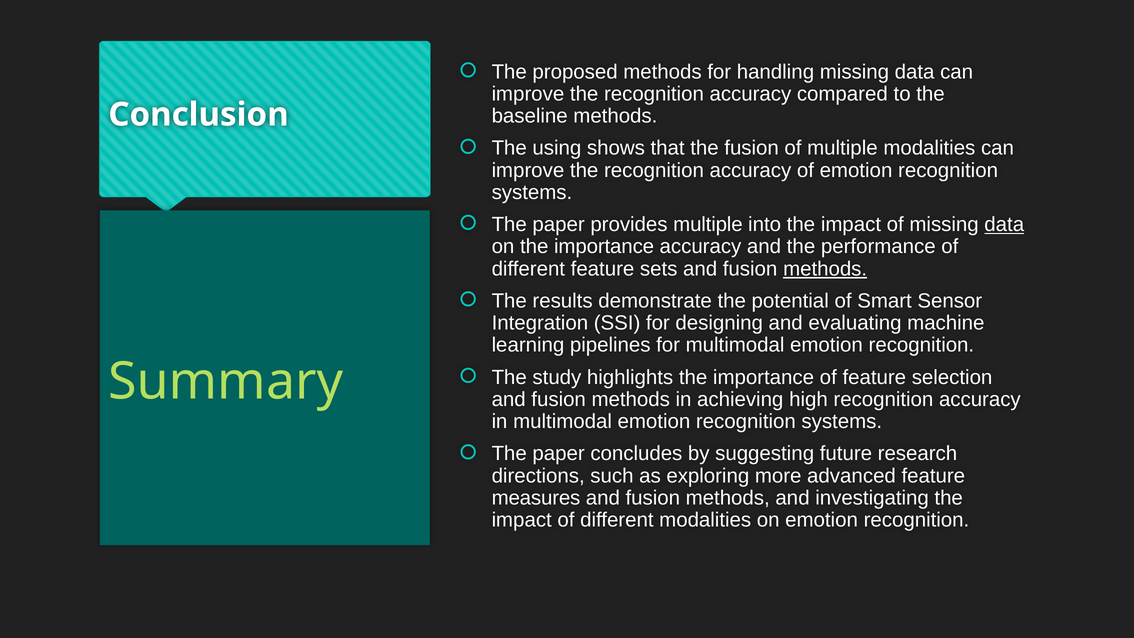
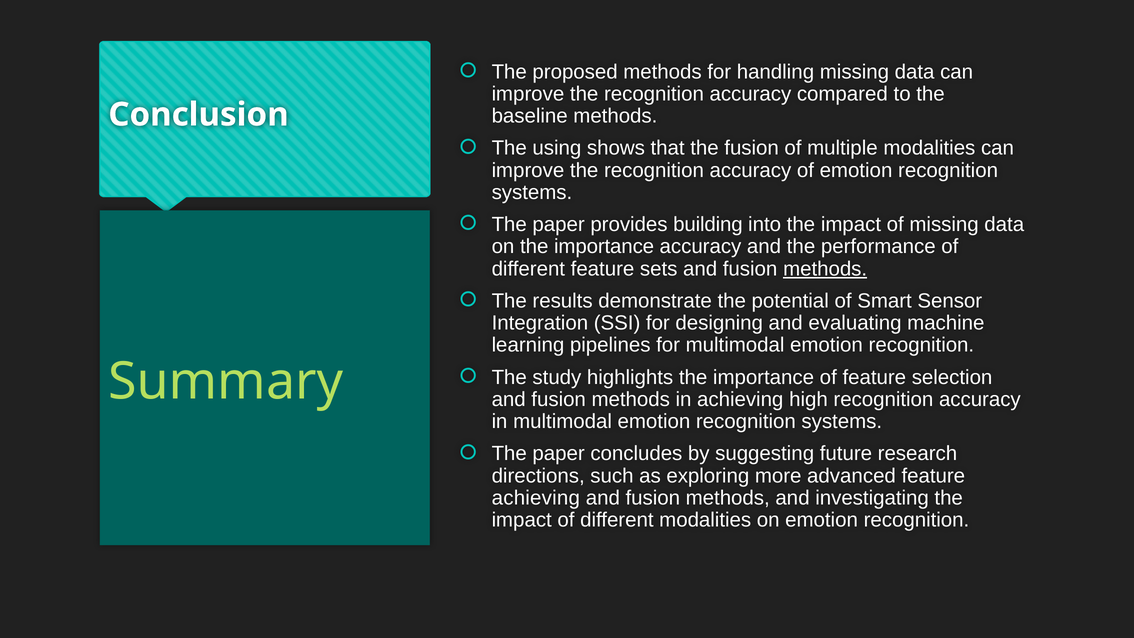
provides multiple: multiple -> building
data at (1004, 225) underline: present -> none
measures at (536, 498): measures -> achieving
